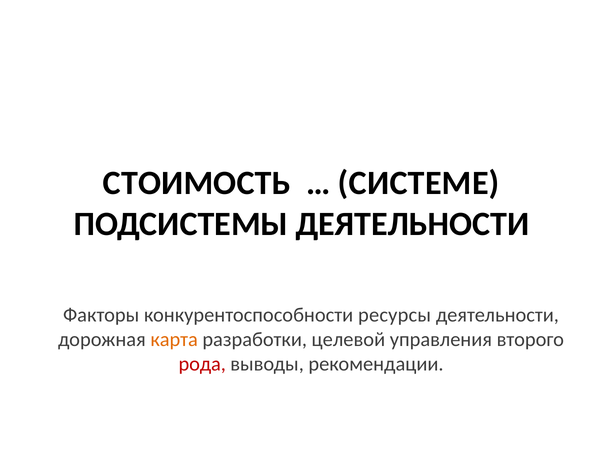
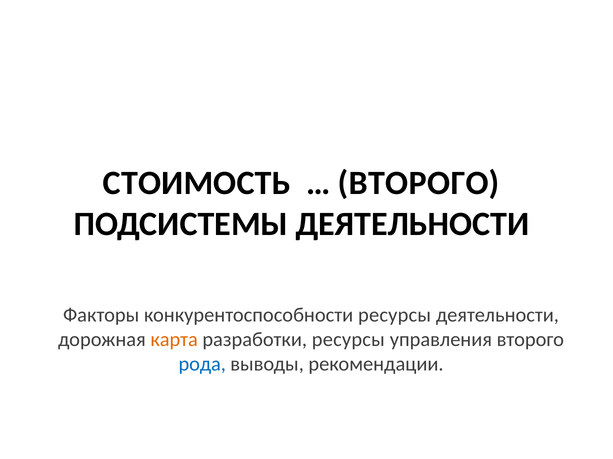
СИСТЕМЕ at (419, 183): СИСТЕМЕ -> ВТОРОГО
разработки целевой: целевой -> ресурсы
рода colour: red -> blue
